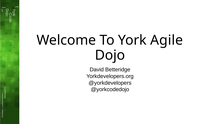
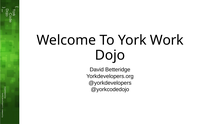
Agile: Agile -> Work
